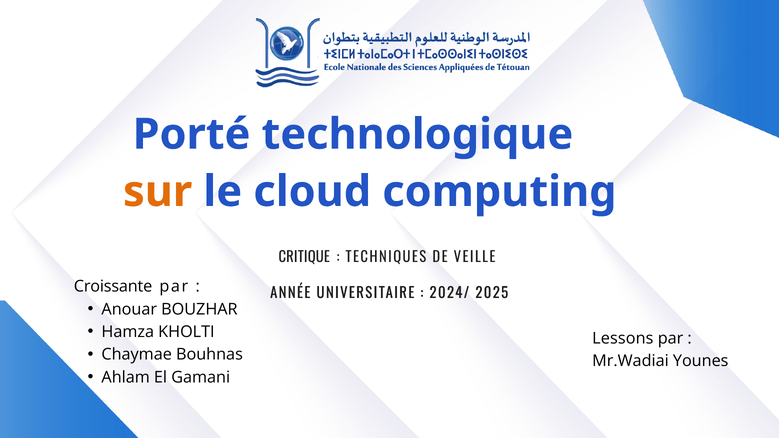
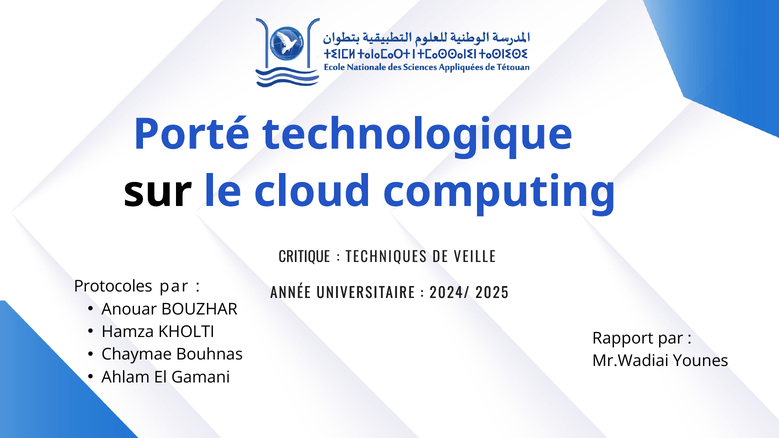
sur colour: orange -> black
Croissante: Croissante -> Protocoles
Lessons: Lessons -> Rapport
